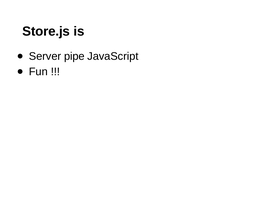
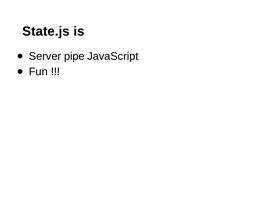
Store.js: Store.js -> State.js
